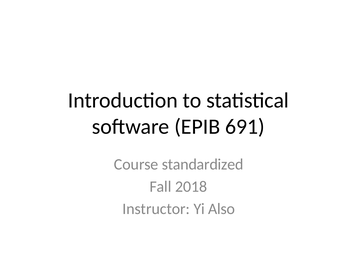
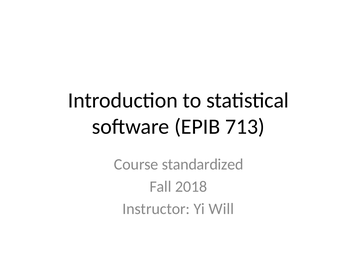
691: 691 -> 713
Also: Also -> Will
